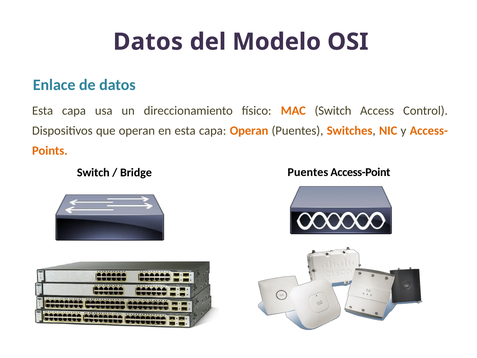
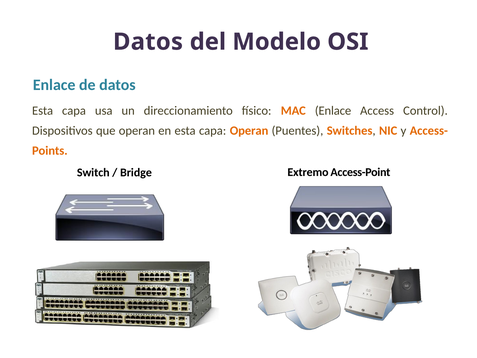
MAC Switch: Switch -> Enlace
Bridge Puentes: Puentes -> Extremo
